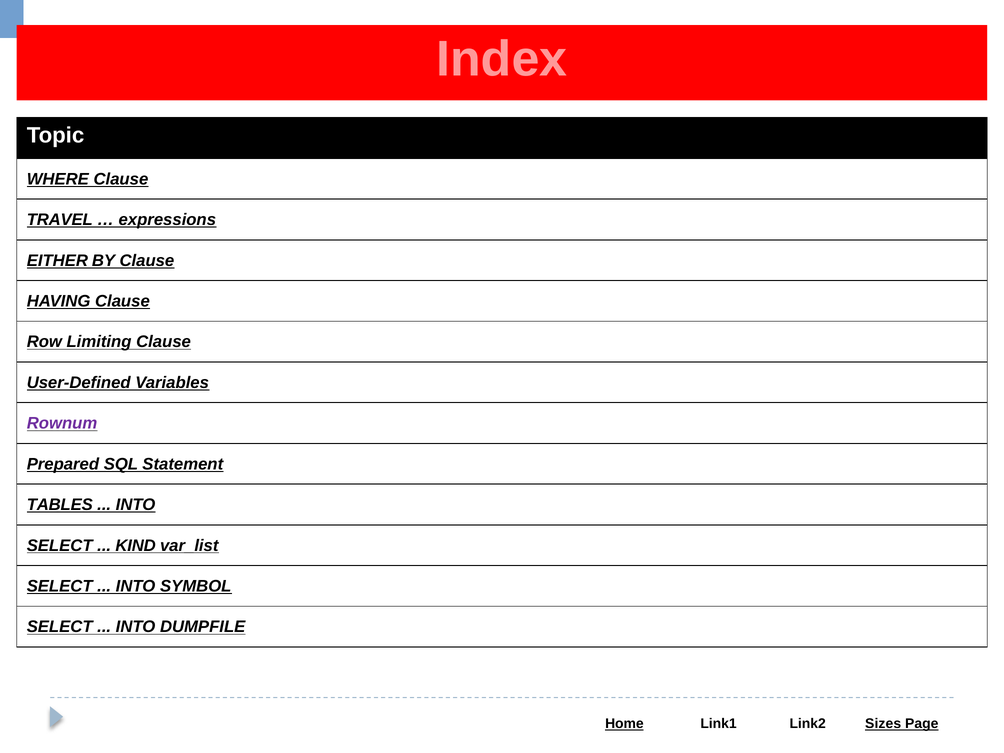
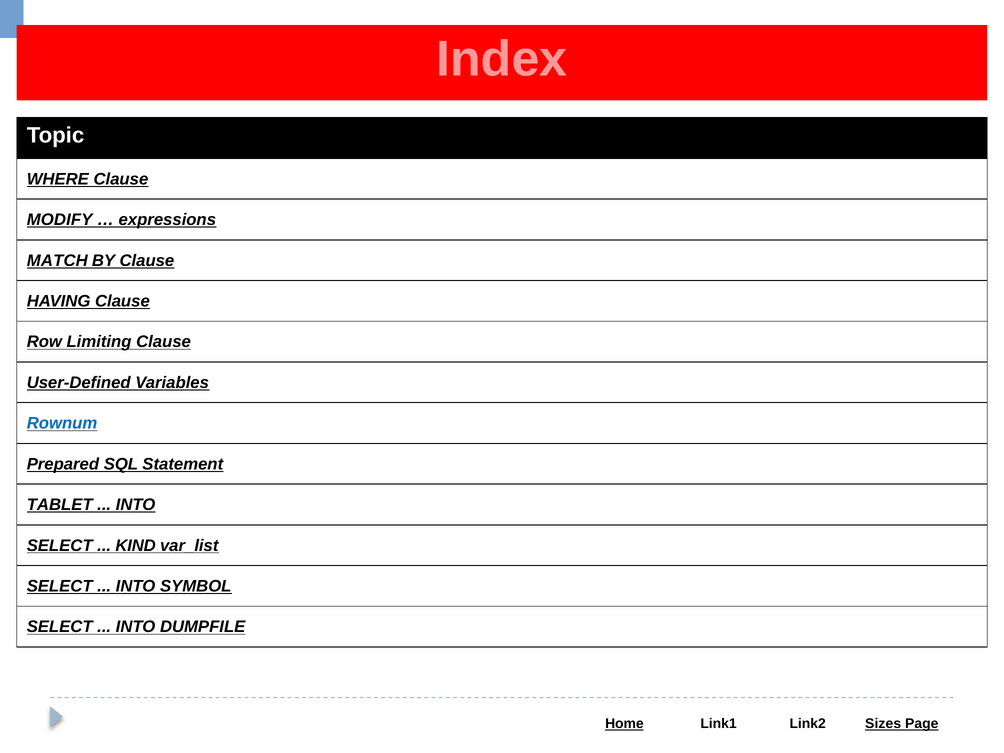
TRAVEL: TRAVEL -> MODIFY
EITHER: EITHER -> MATCH
Rownum colour: purple -> blue
TABLES: TABLES -> TABLET
